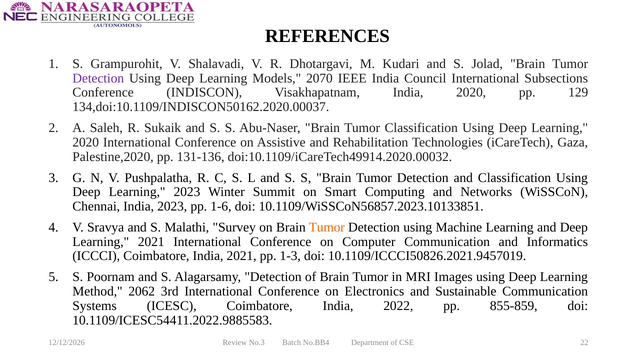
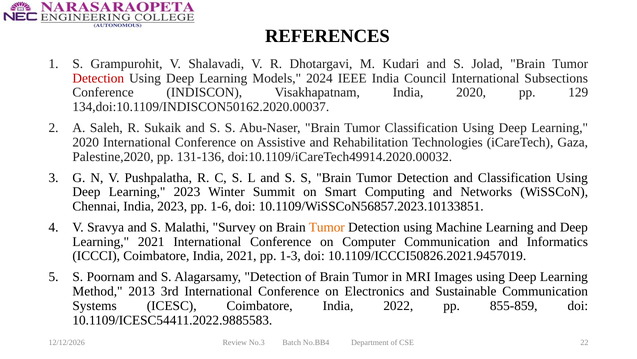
Detection at (98, 78) colour: purple -> red
2070: 2070 -> 2024
2062: 2062 -> 2013
